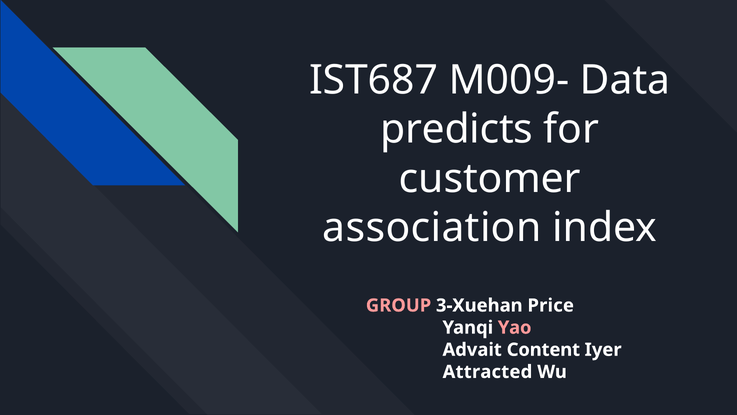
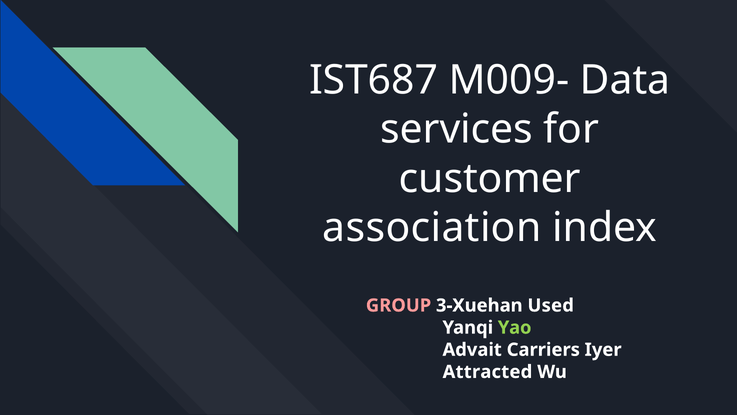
predicts: predicts -> services
Price: Price -> Used
Yao colour: pink -> light green
Content: Content -> Carriers
